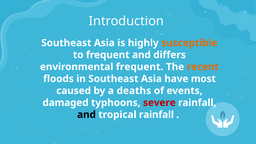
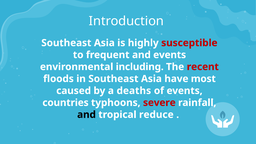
susceptible colour: orange -> red
and differs: differs -> events
environmental frequent: frequent -> including
recent colour: orange -> red
damaged: damaged -> countries
tropical rainfall: rainfall -> reduce
